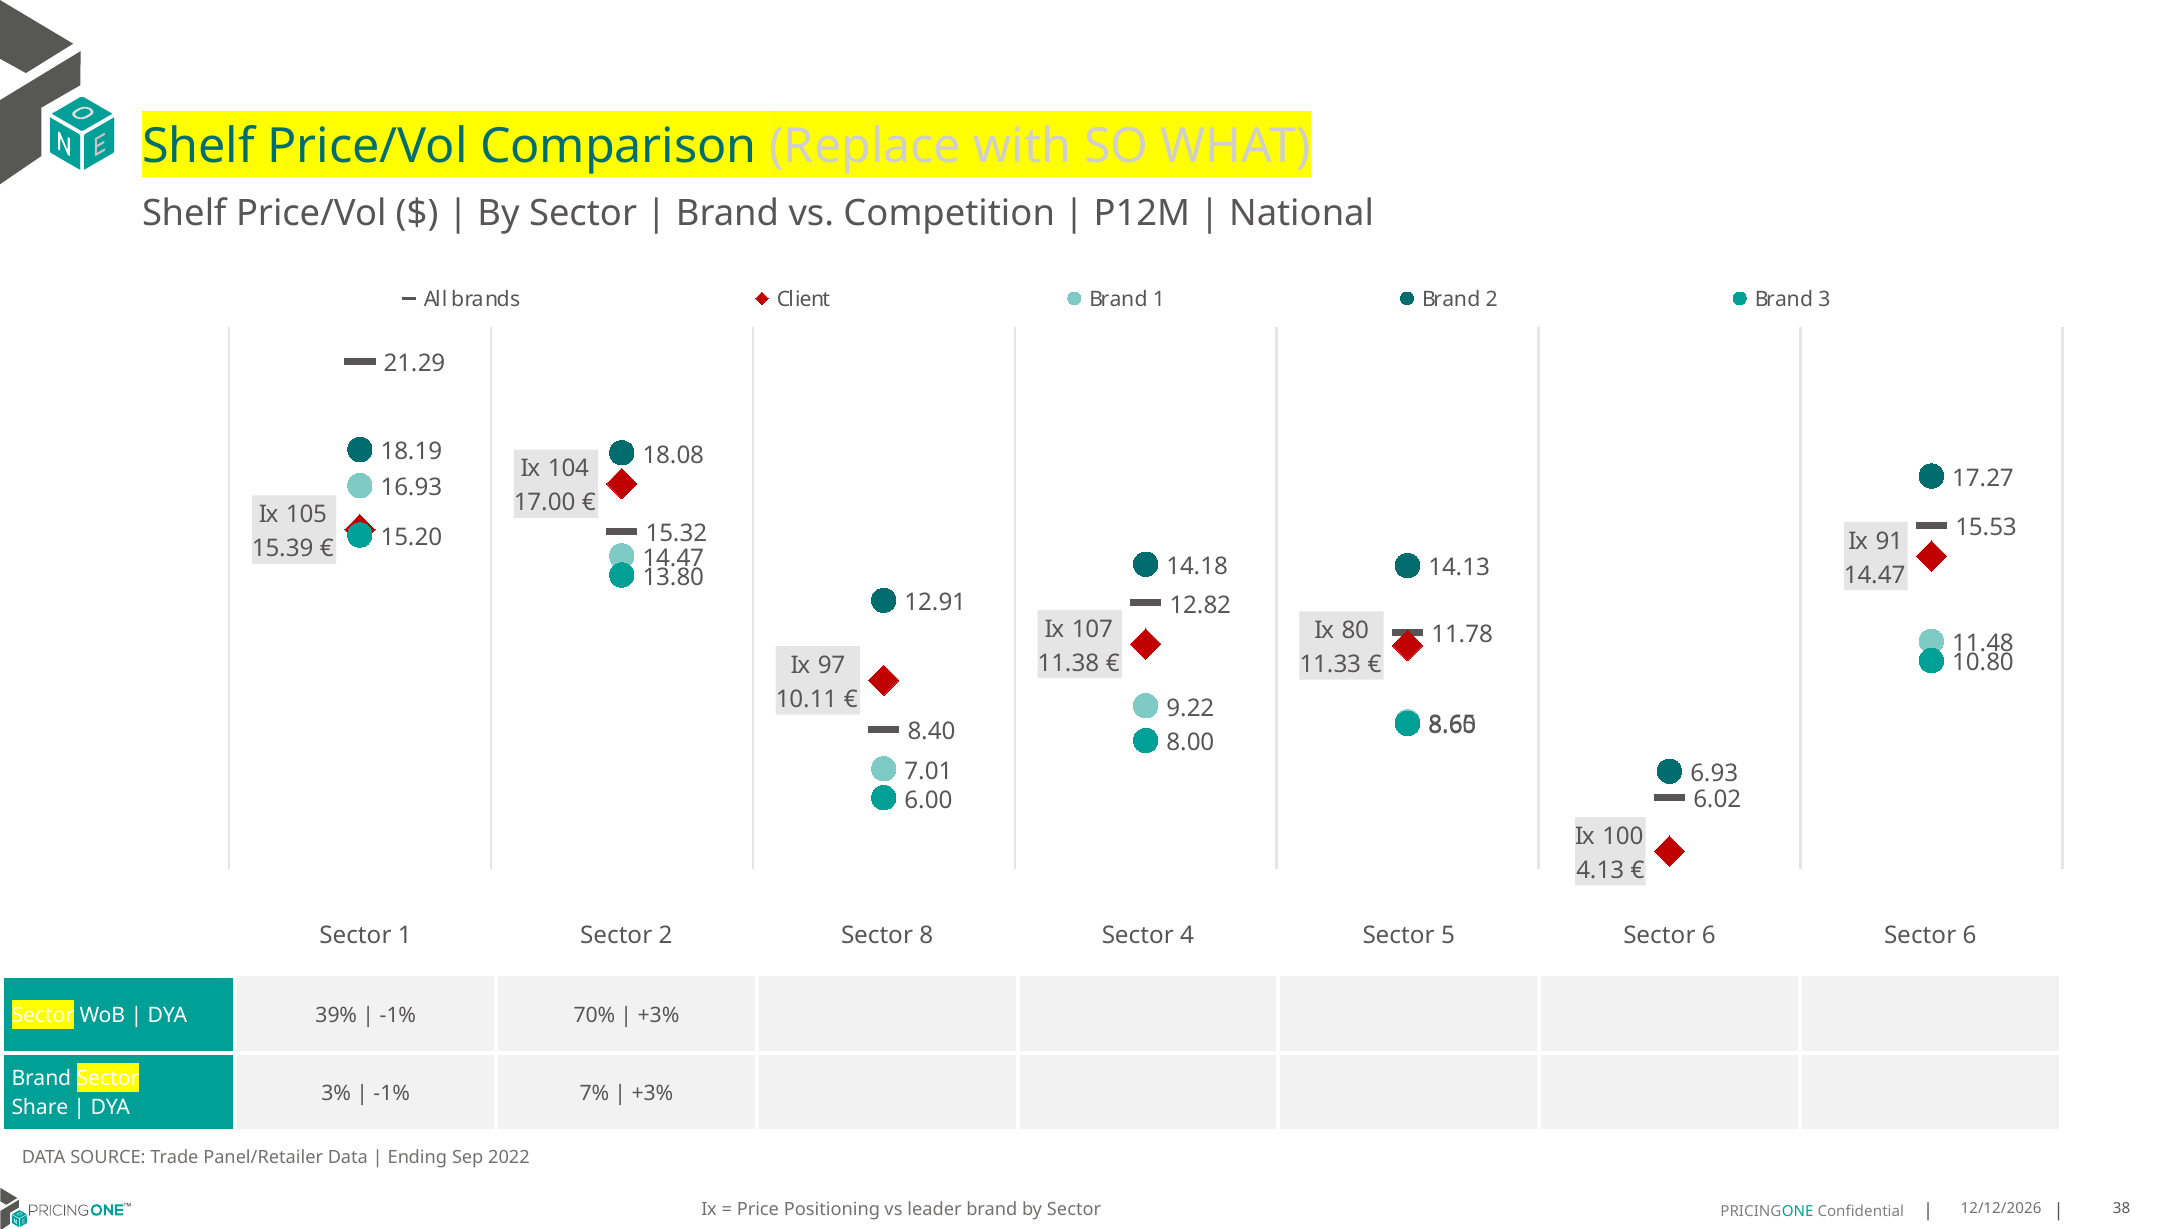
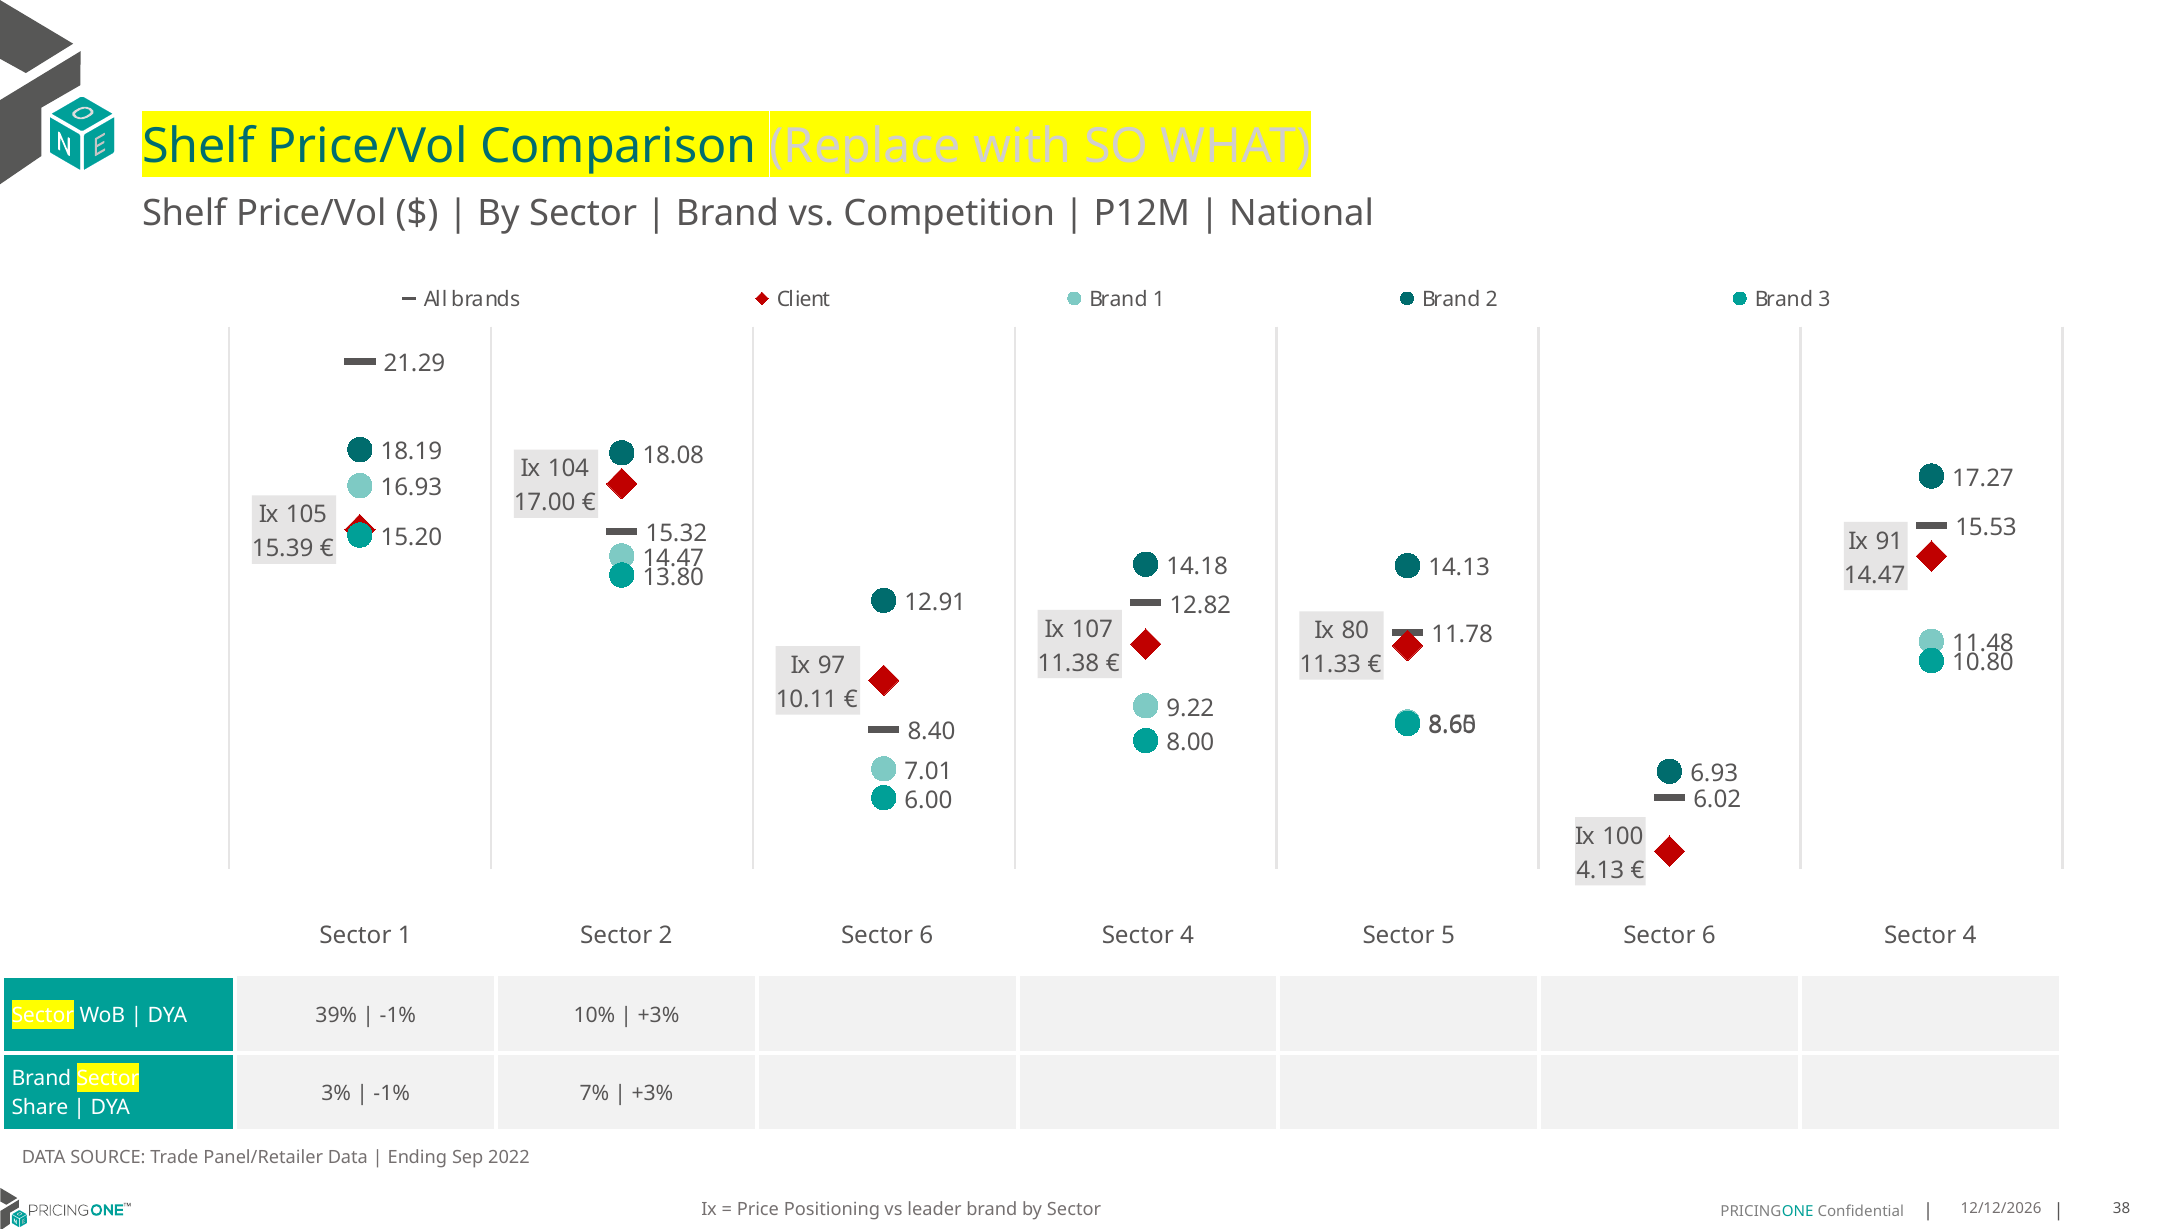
2 Sector 8: 8 -> 6
6 at (1970, 935): 6 -> 4
70%: 70% -> 10%
